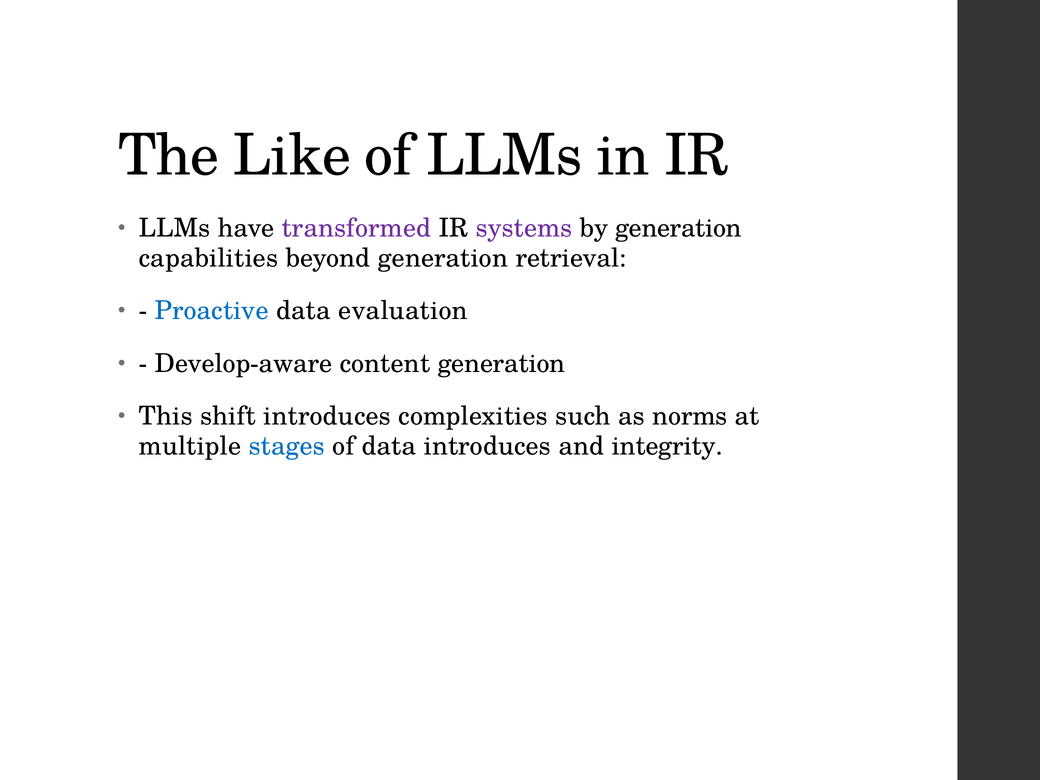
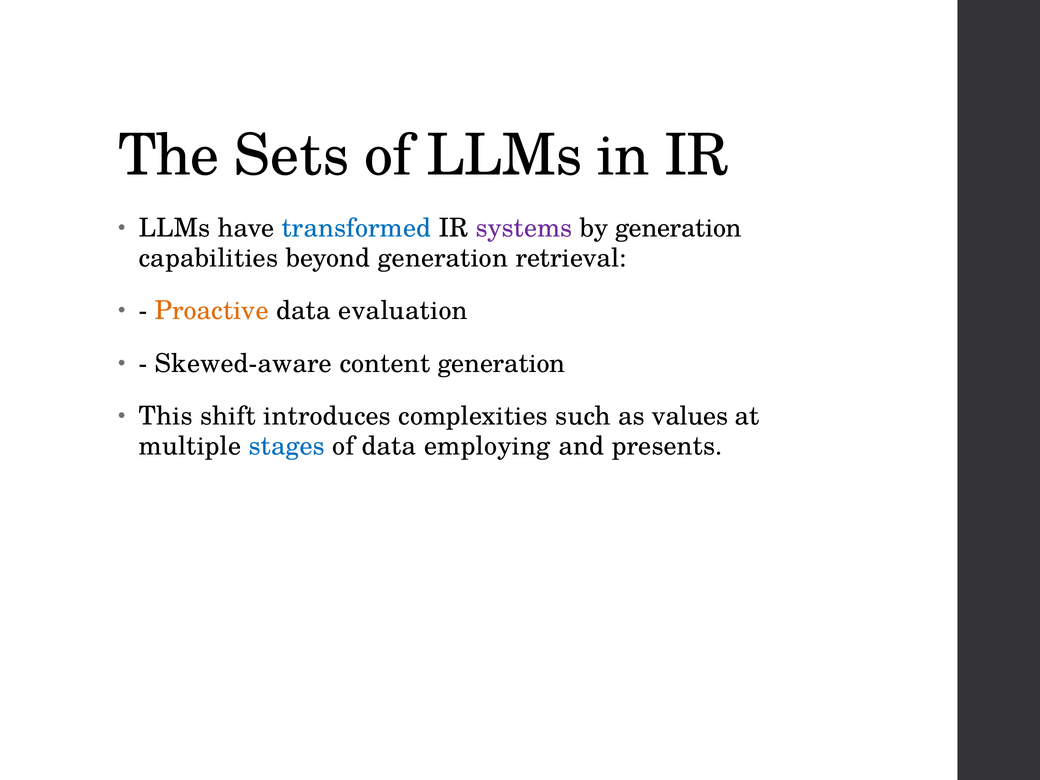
Like: Like -> Sets
transformed colour: purple -> blue
Proactive colour: blue -> orange
Develop-aware: Develop-aware -> Skewed-aware
norms: norms -> values
data introduces: introduces -> employing
integrity: integrity -> presents
